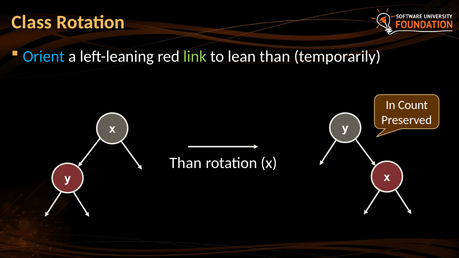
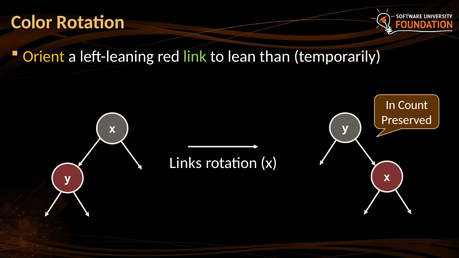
Class: Class -> Color
Orient colour: light blue -> yellow
Than at (186, 163): Than -> Links
